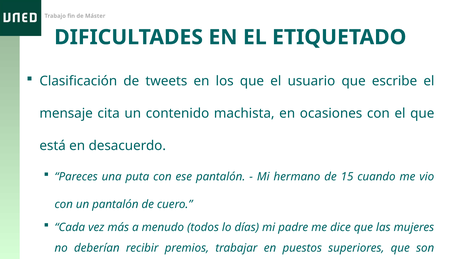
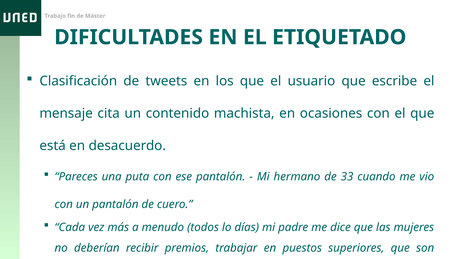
15: 15 -> 33
